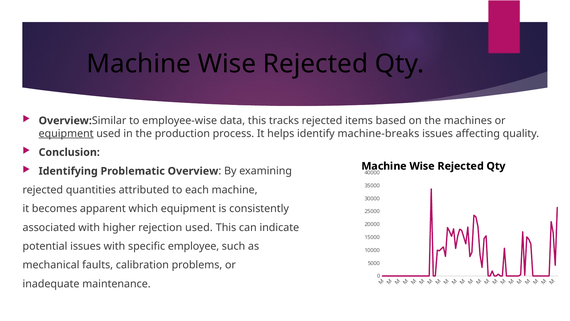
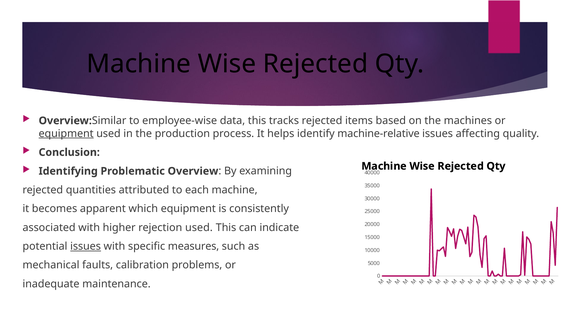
machine-breaks: machine-breaks -> machine-relative
issues at (86, 246) underline: none -> present
employee: employee -> measures
